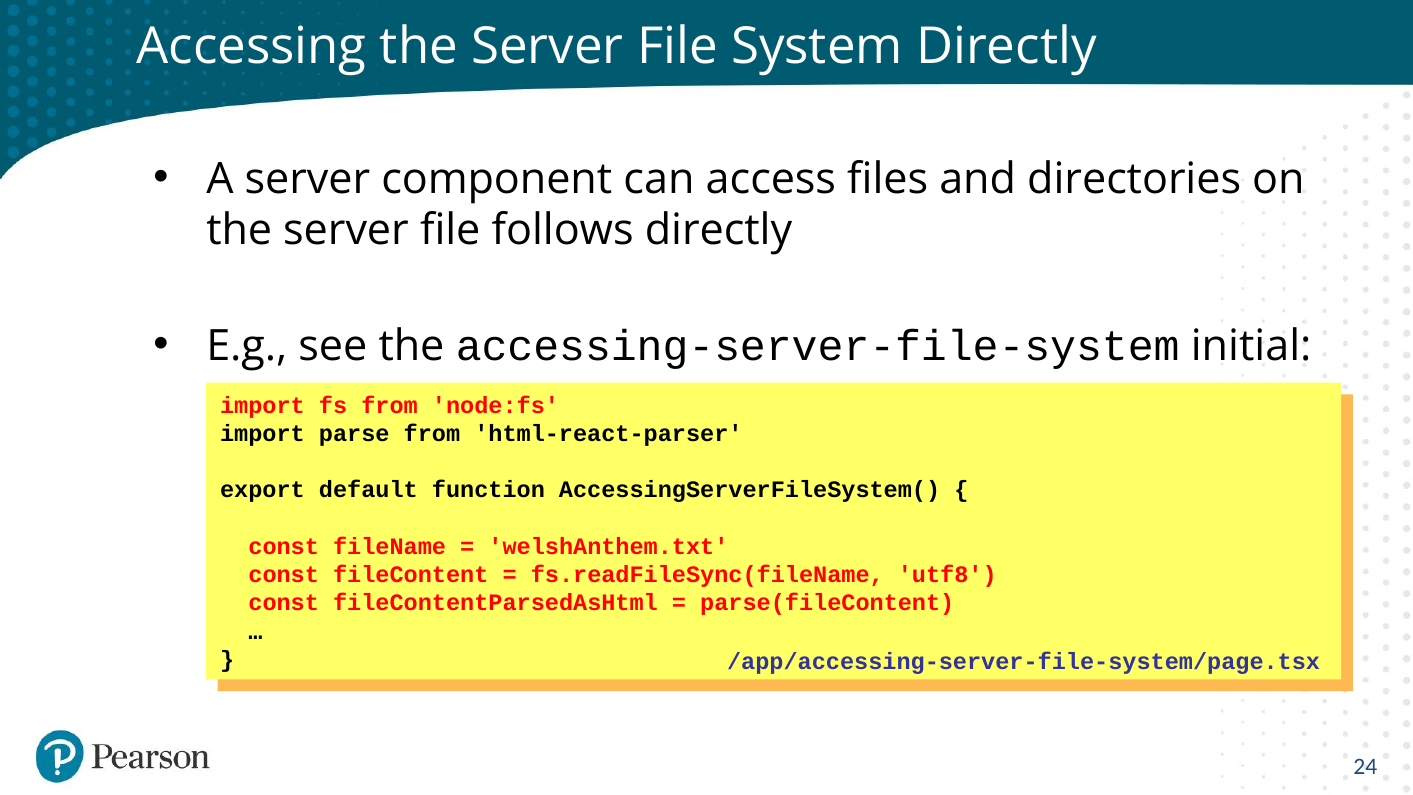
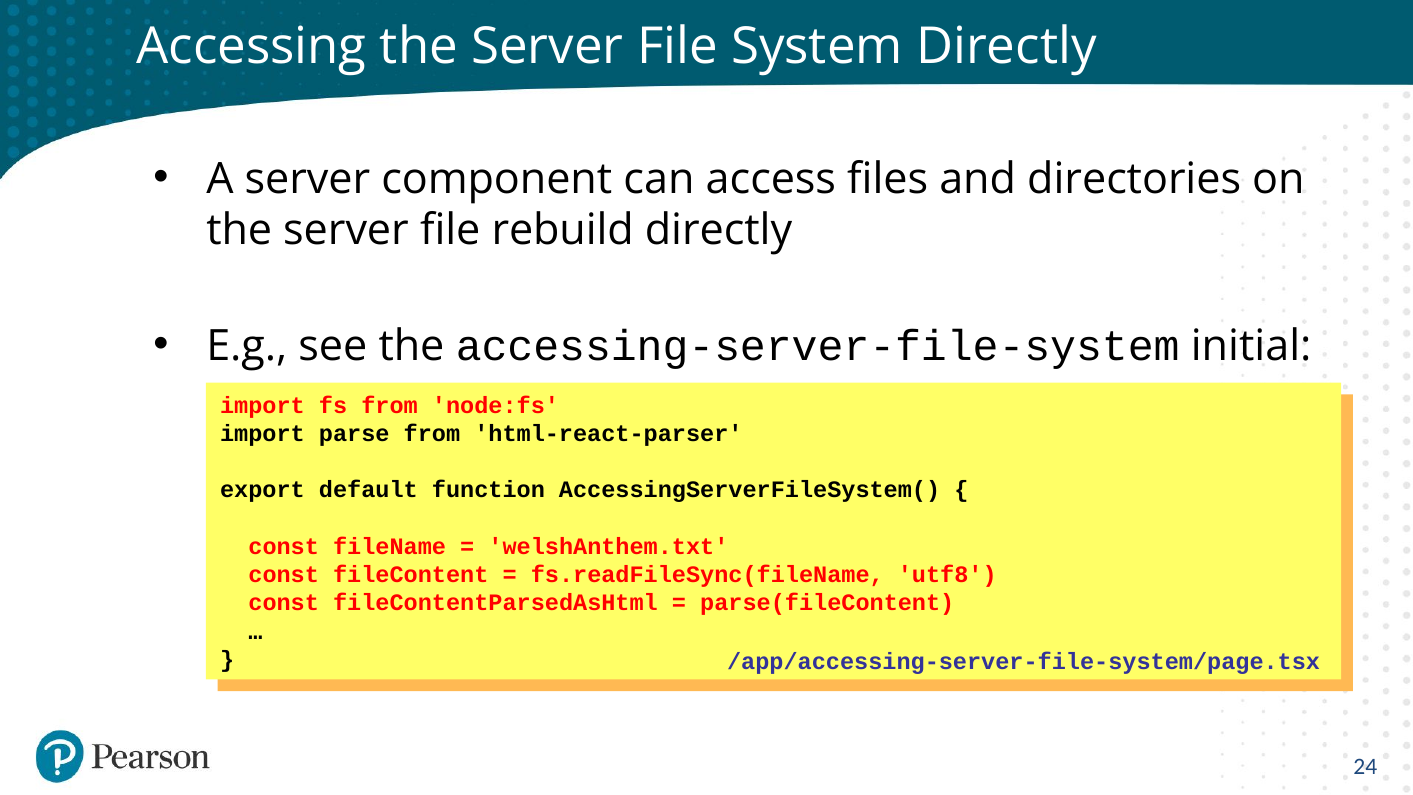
follows: follows -> rebuild
